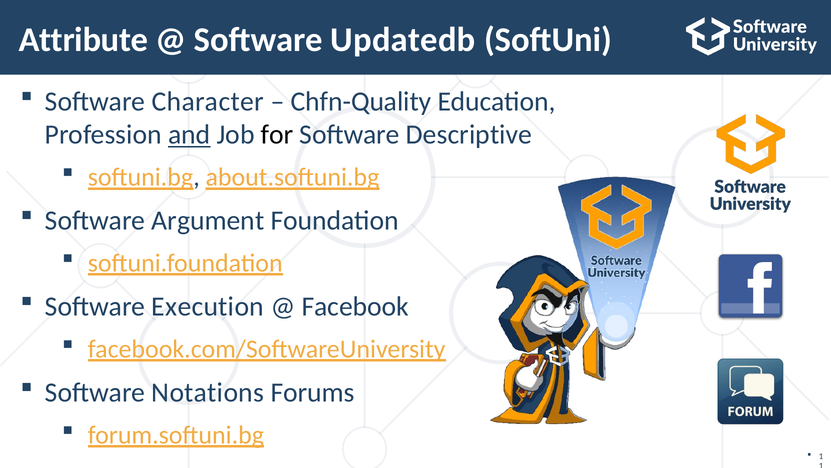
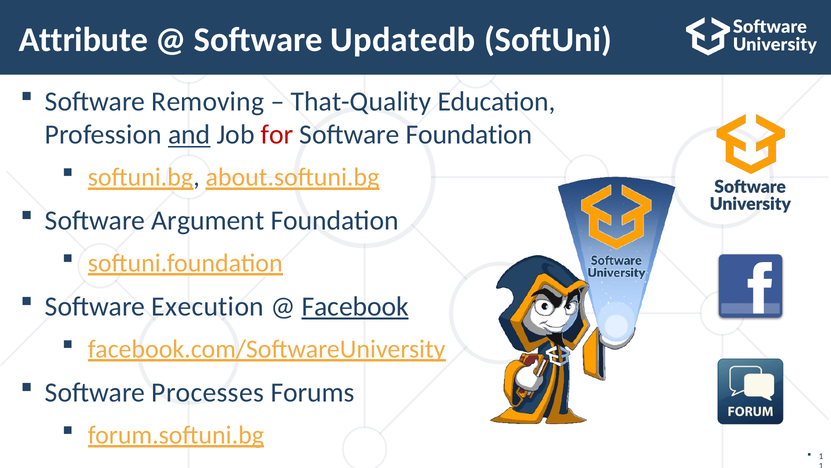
Character: Character -> Removing
Chfn-Quality: Chfn-Quality -> That-Quality
for colour: black -> red
Software Descriptive: Descriptive -> Foundation
Facebook underline: none -> present
Notations: Notations -> Processes
